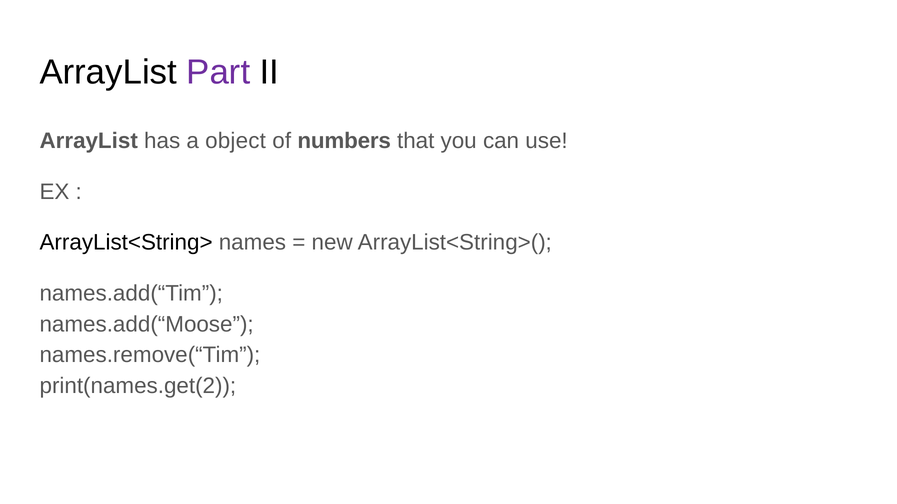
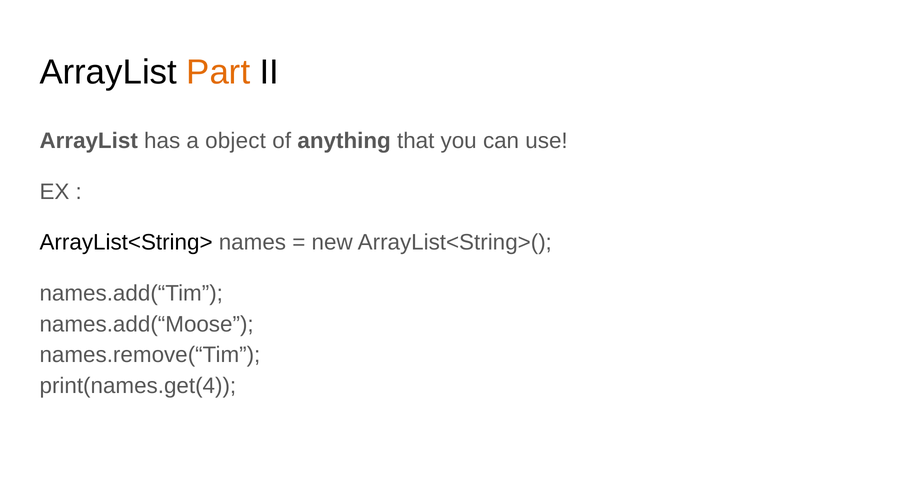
Part colour: purple -> orange
numbers: numbers -> anything
print(names.get(2: print(names.get(2 -> print(names.get(4
